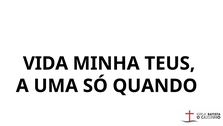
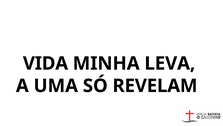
TEUS: TEUS -> LEVA
QUANDO: QUANDO -> REVELAM
